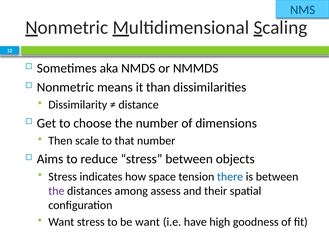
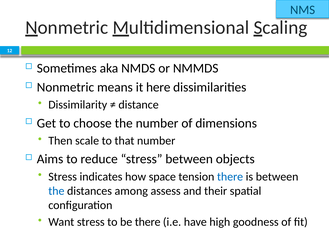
than: than -> here
the at (56, 191) colour: purple -> blue
be want: want -> there
